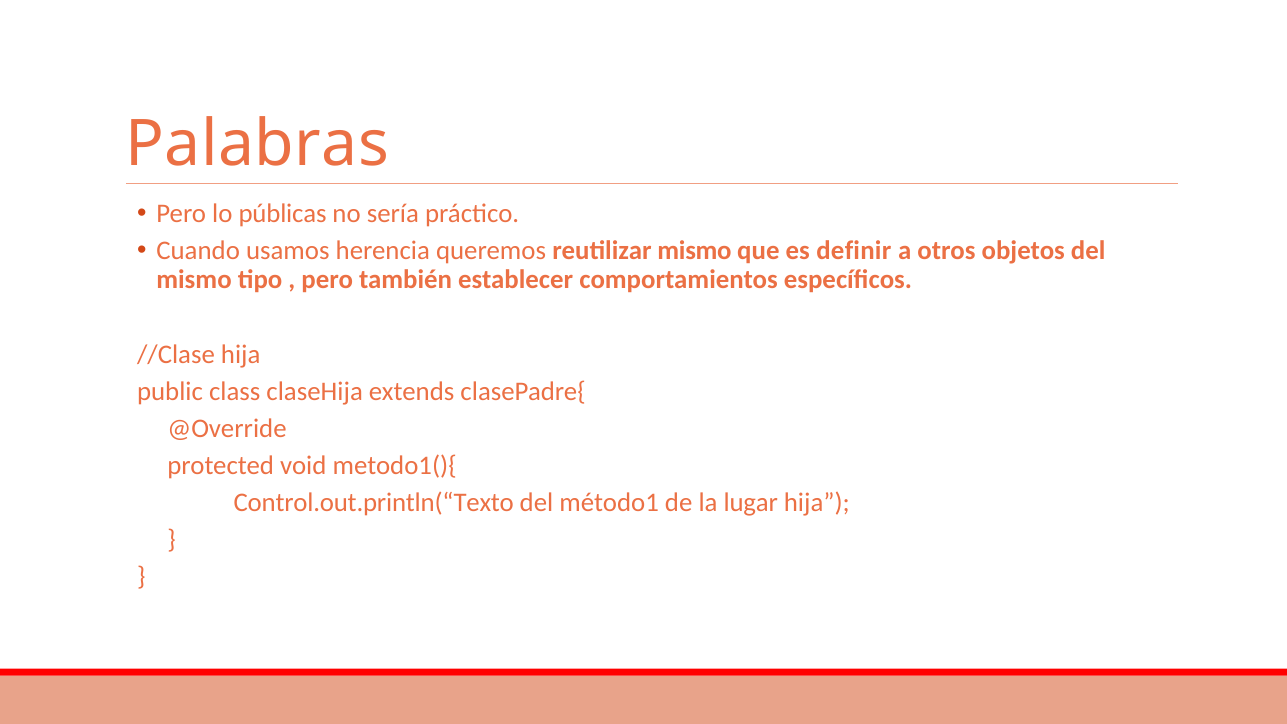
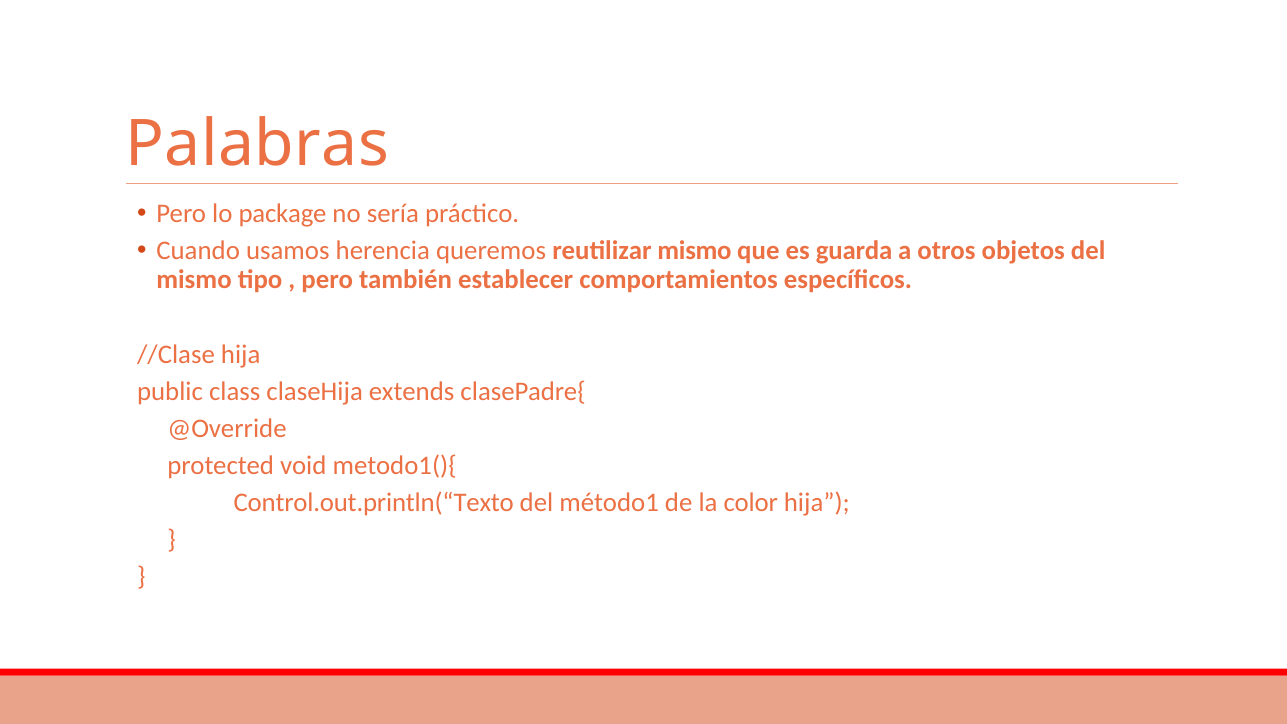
públicas: públicas -> package
definir: definir -> guarda
lugar: lugar -> color
